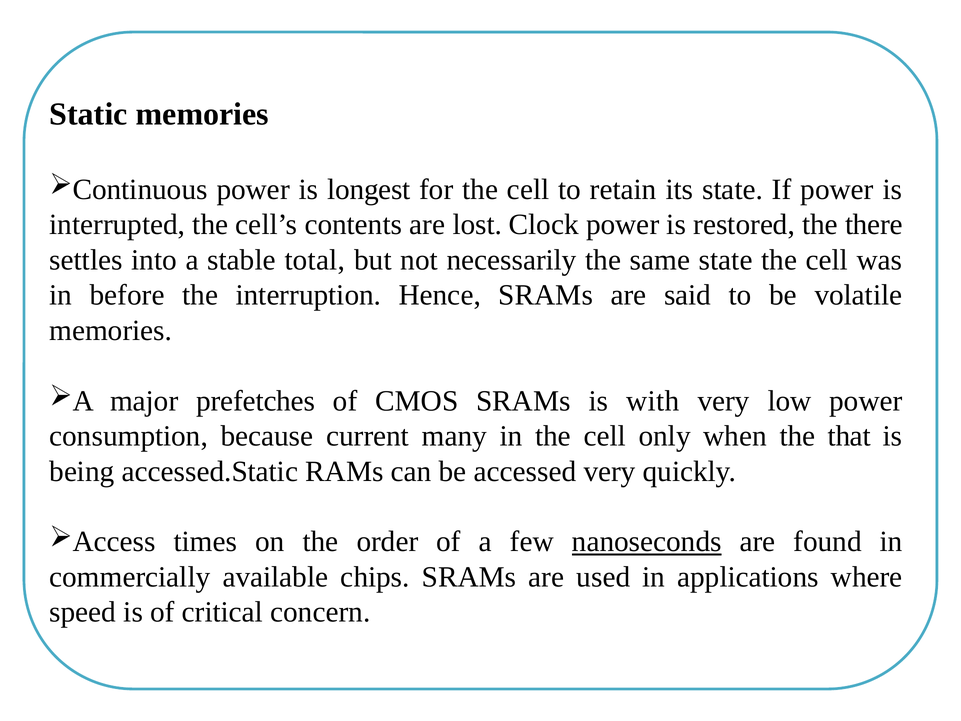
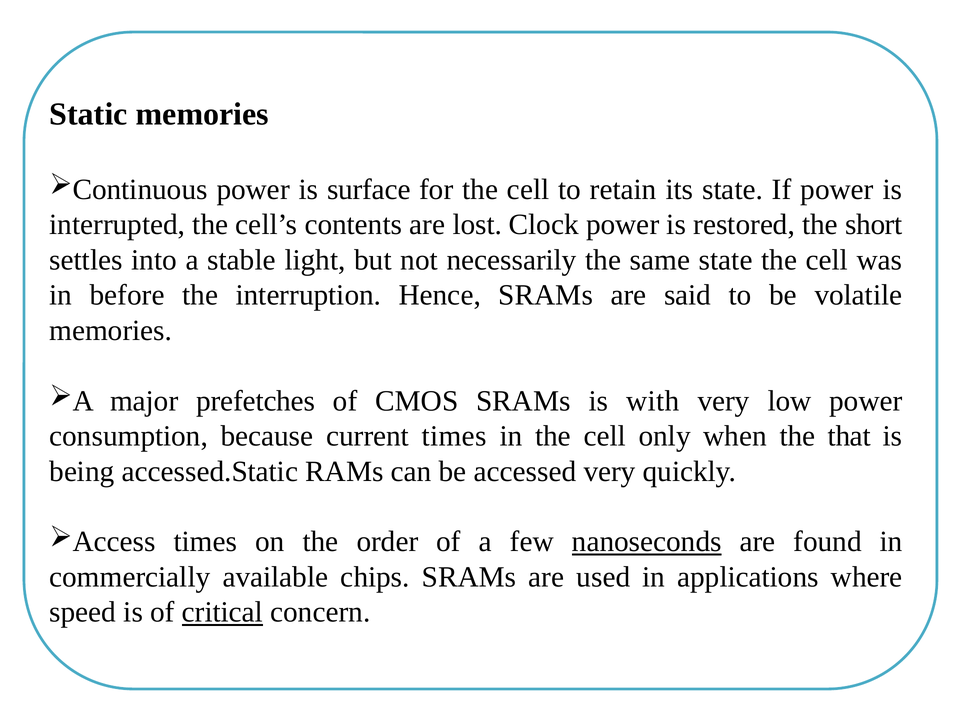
longest: longest -> surface
there: there -> short
total: total -> light
current many: many -> times
critical underline: none -> present
